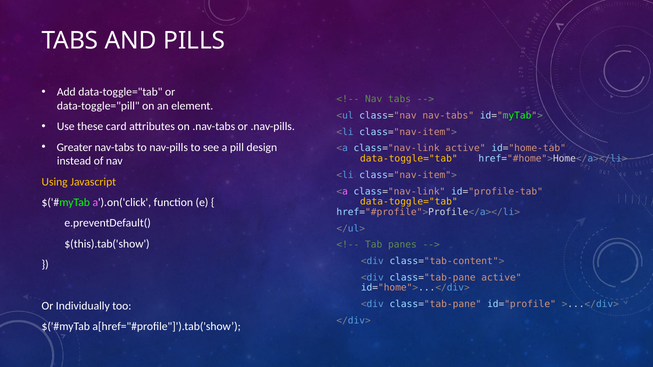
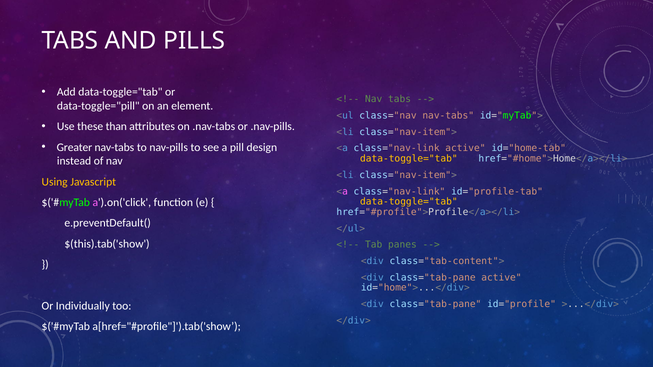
card: card -> than
